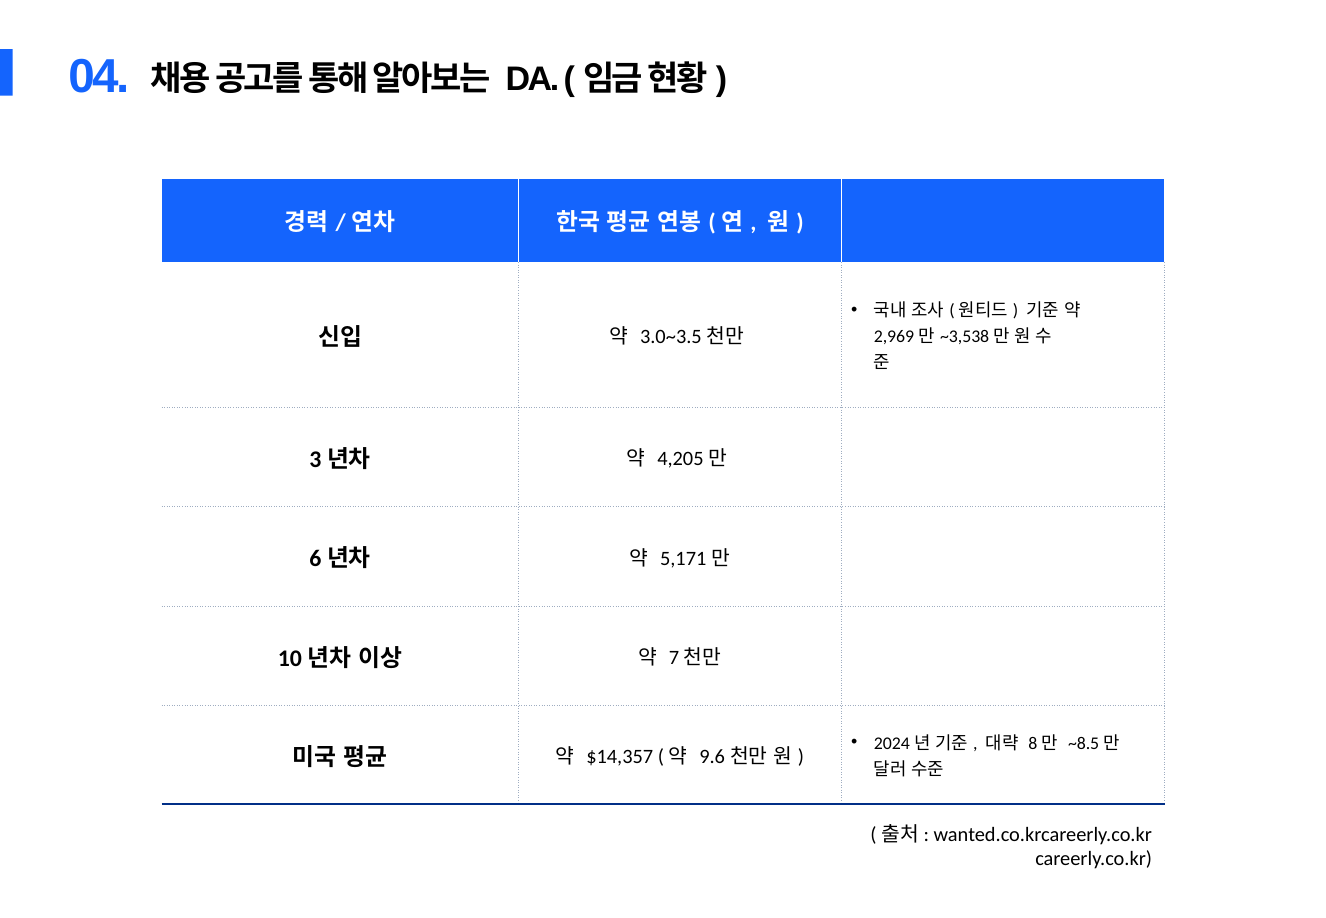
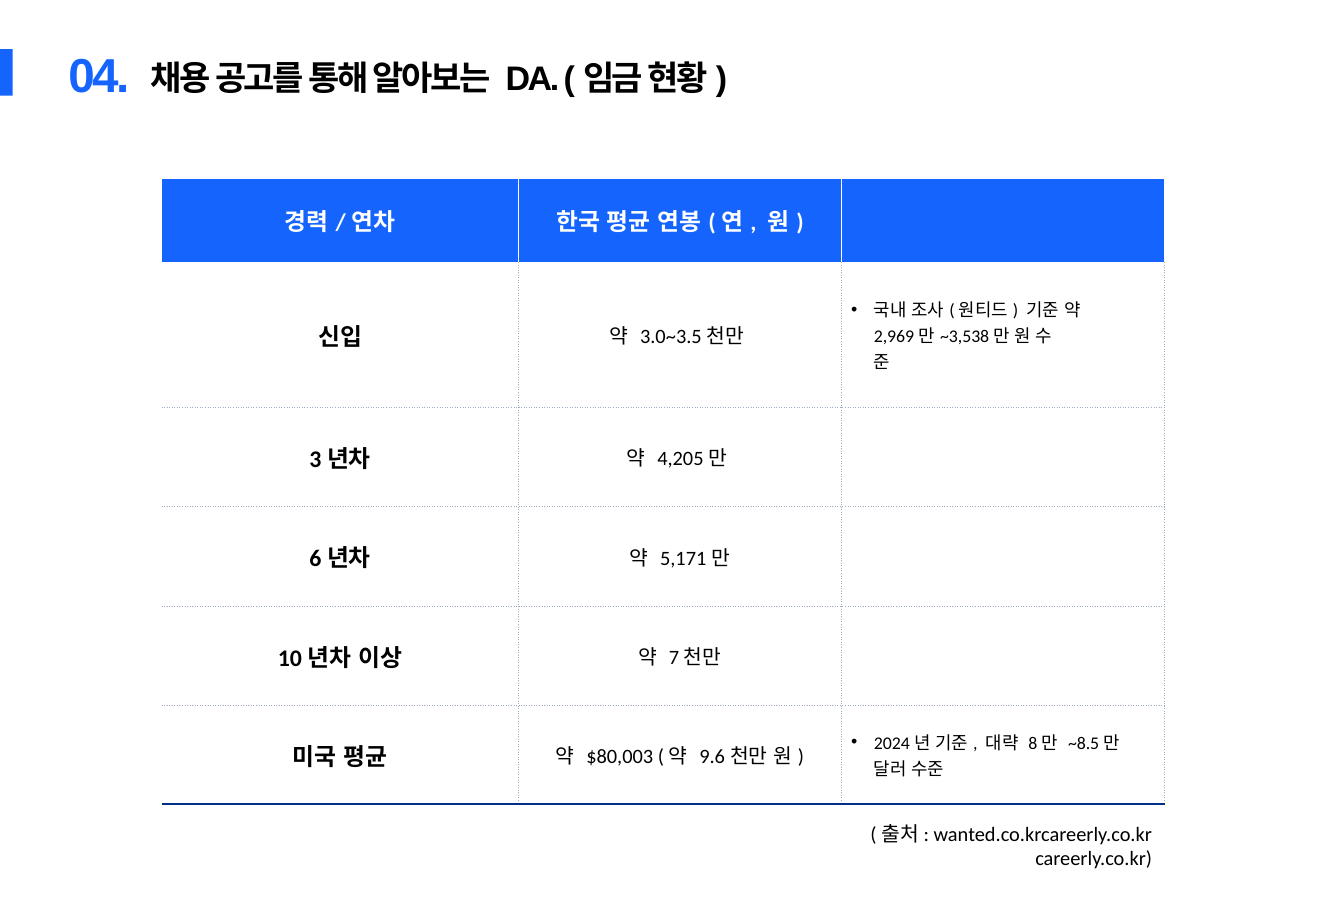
$14,357: $14,357 -> $80,003
